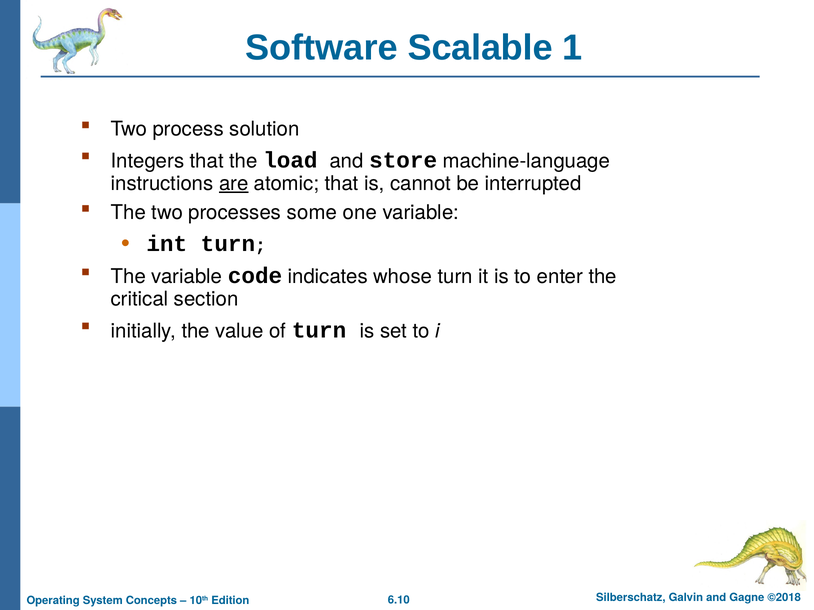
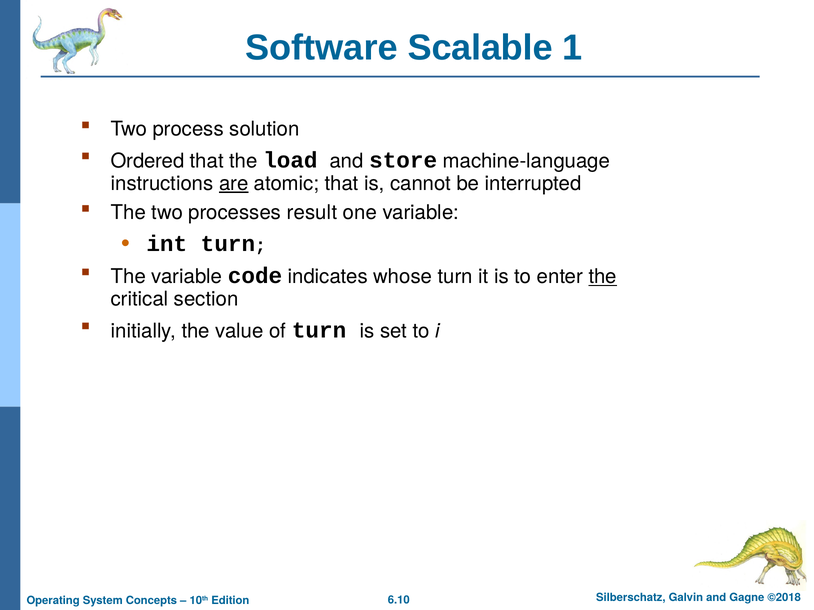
Integers: Integers -> Ordered
some: some -> result
the at (603, 277) underline: none -> present
